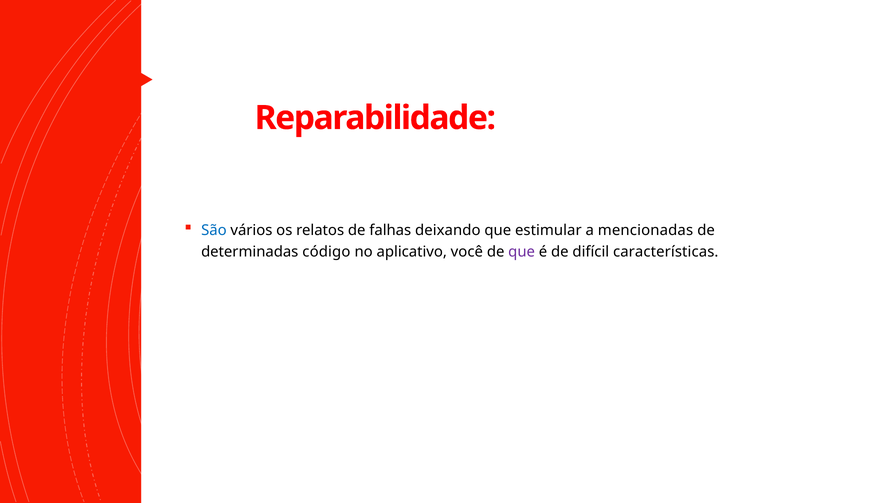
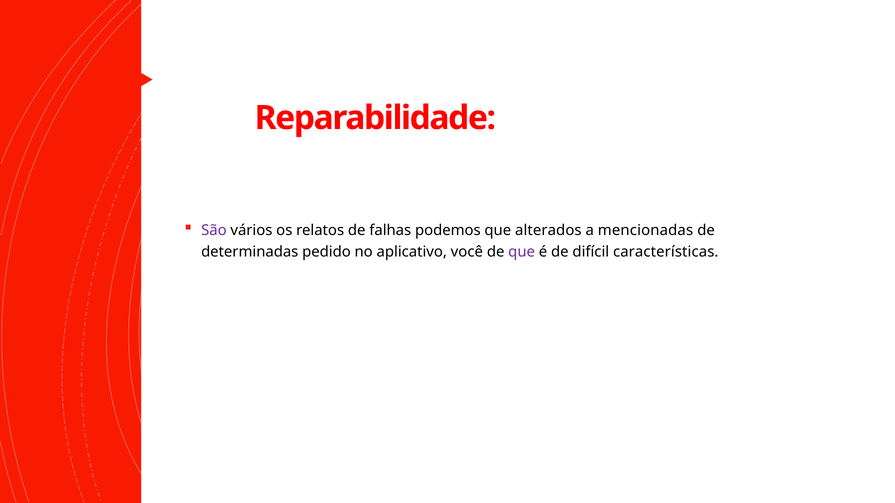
São colour: blue -> purple
deixando: deixando -> podemos
estimular: estimular -> alterados
código: código -> pedido
